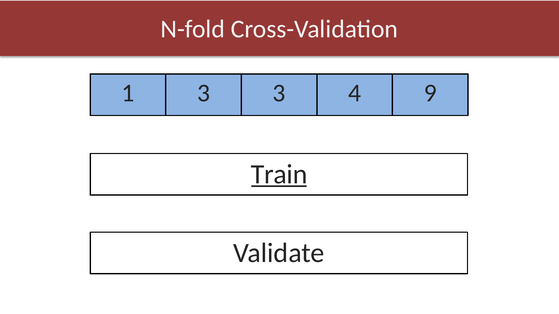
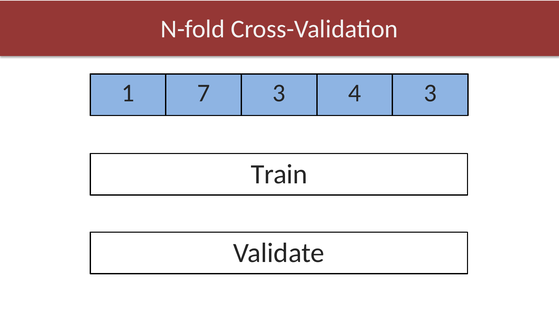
1 3: 3 -> 7
4 9: 9 -> 3
Train underline: present -> none
